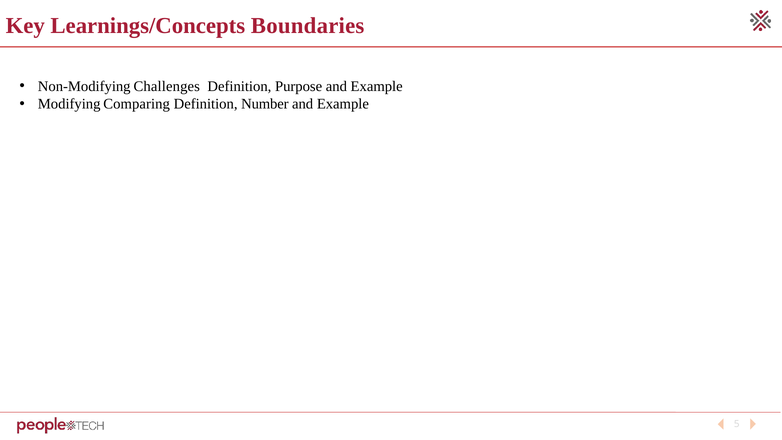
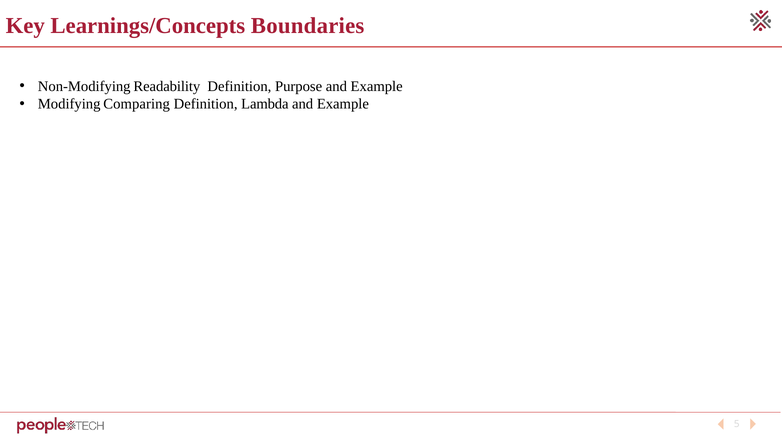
Challenges: Challenges -> Readability
Number: Number -> Lambda
